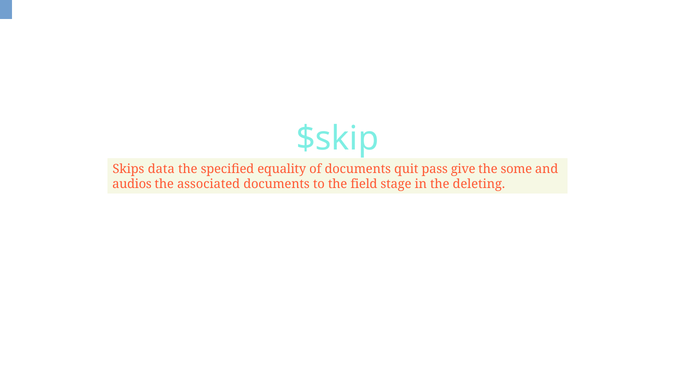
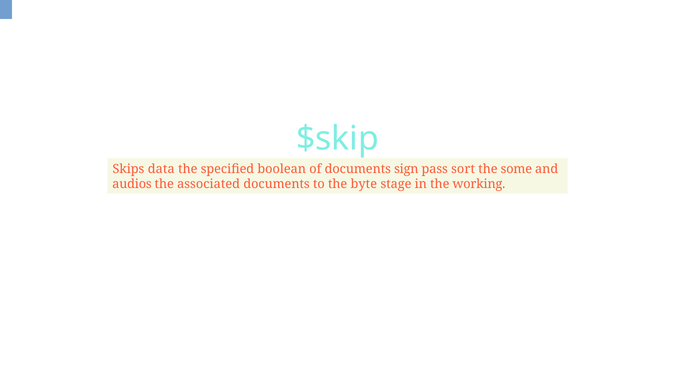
equality: equality -> boolean
quit: quit -> sign
give: give -> sort
field: field -> byte
deleting: deleting -> working
